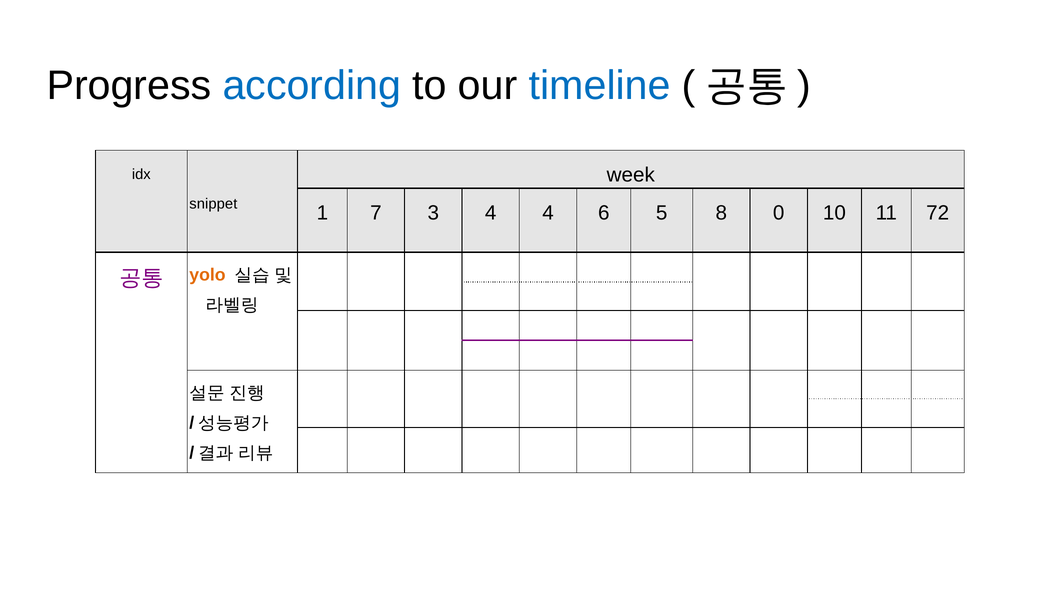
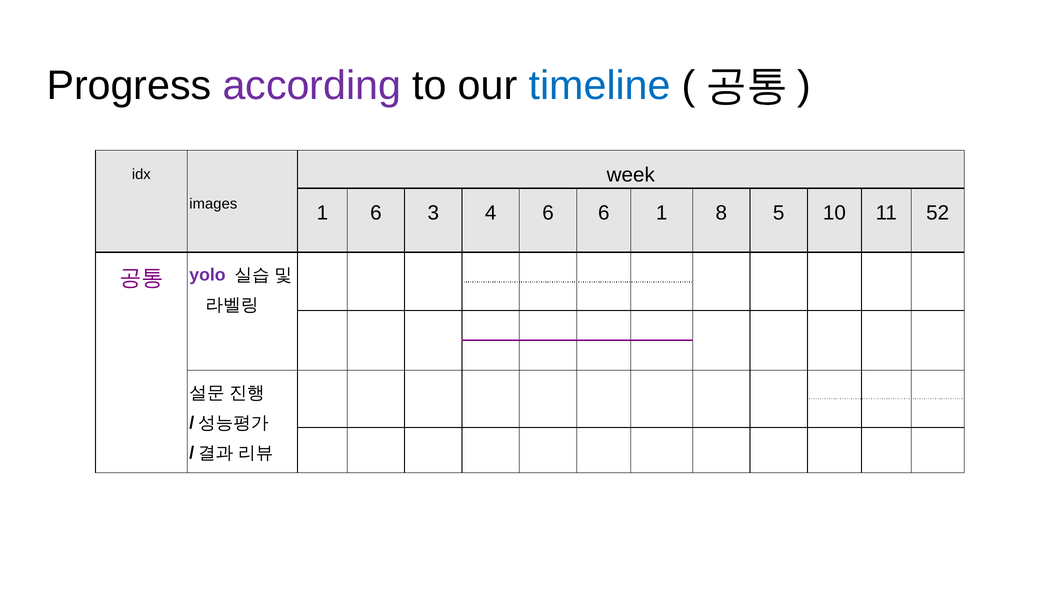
according colour: blue -> purple
snippet: snippet -> images
1 7: 7 -> 6
4 4: 4 -> 6
6 5: 5 -> 1
0: 0 -> 5
72: 72 -> 52
yolo colour: orange -> purple
